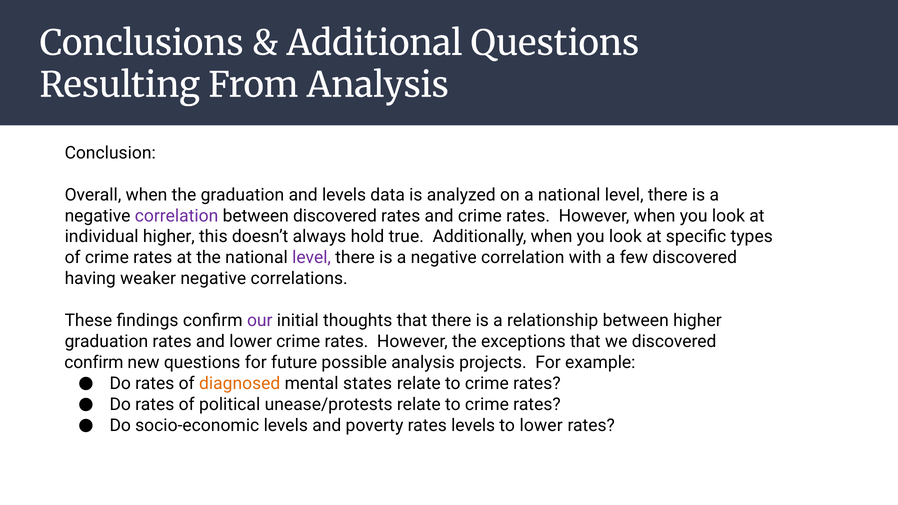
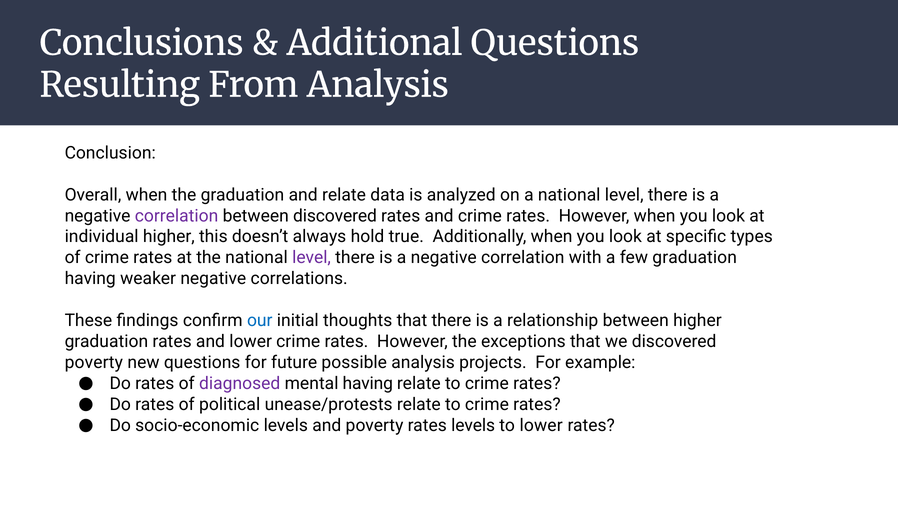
and levels: levels -> relate
few discovered: discovered -> graduation
our colour: purple -> blue
confirm at (94, 363): confirm -> poverty
diagnosed colour: orange -> purple
mental states: states -> having
